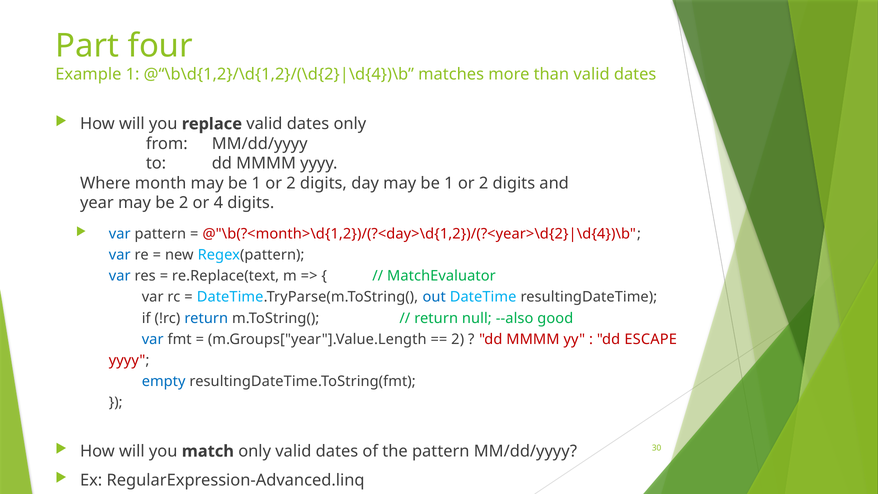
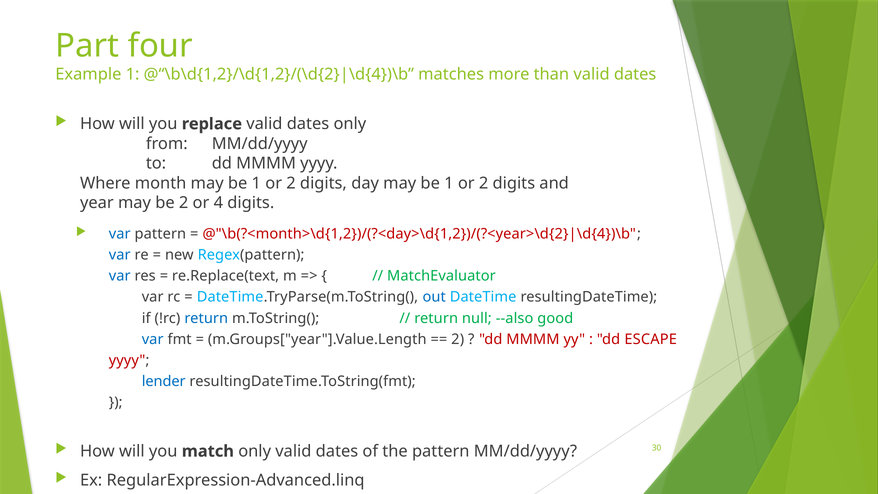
empty: empty -> lender
